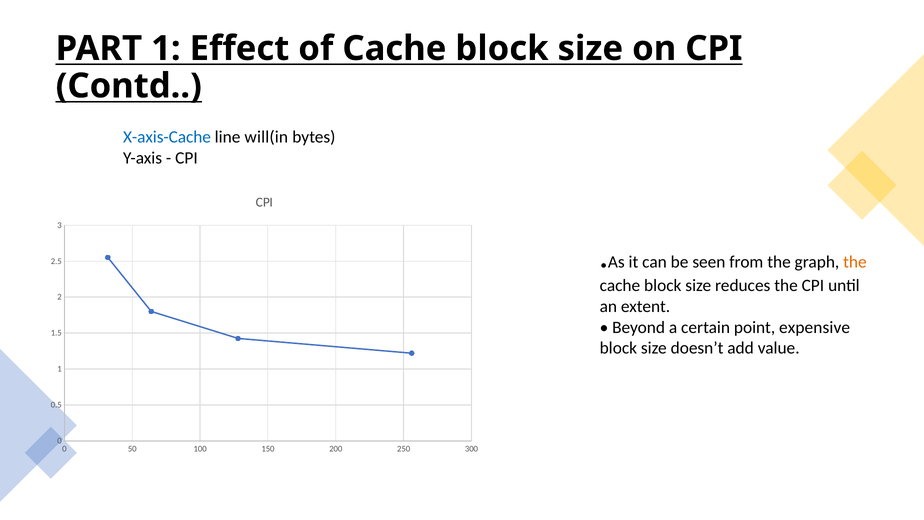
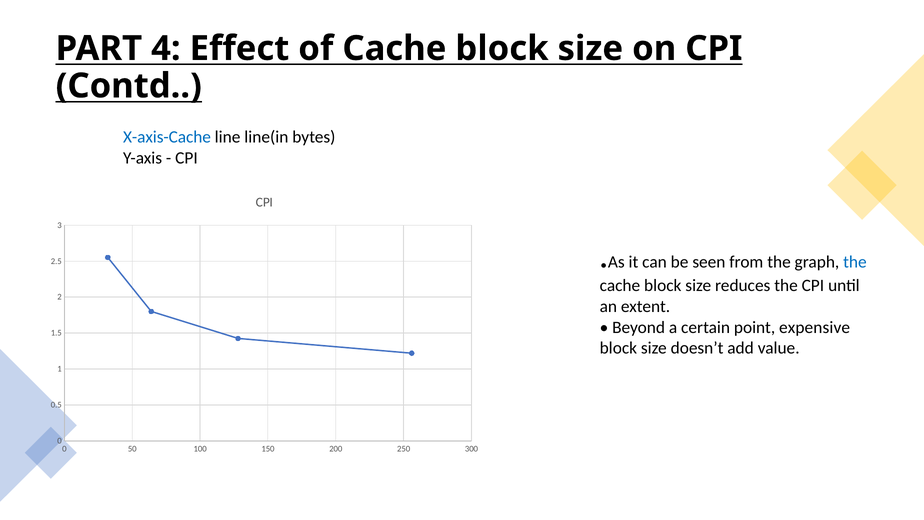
PART 1: 1 -> 4
will(in: will(in -> line(in
the at (855, 262) colour: orange -> blue
